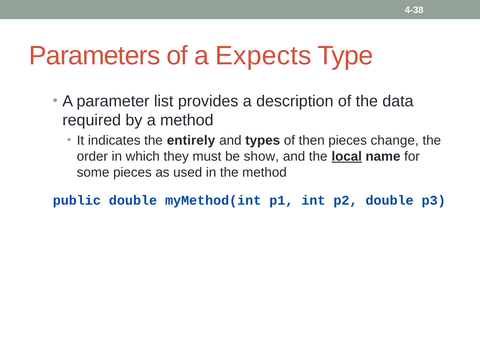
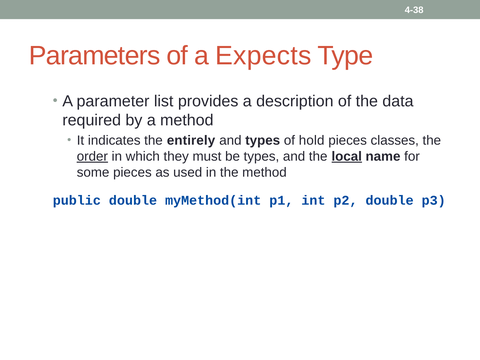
then: then -> hold
change: change -> classes
order underline: none -> present
be show: show -> types
